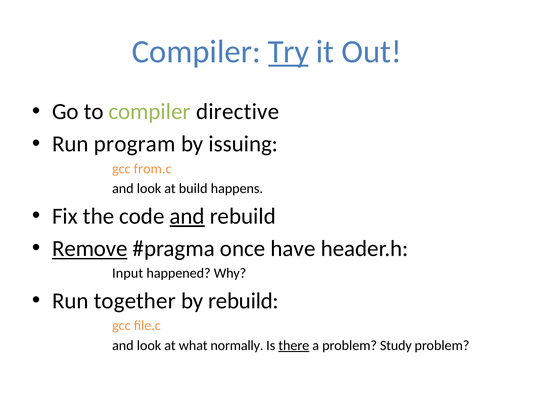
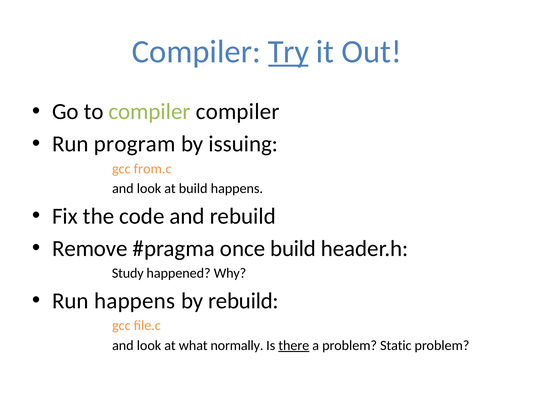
compiler directive: directive -> compiler
and at (187, 216) underline: present -> none
Remove underline: present -> none
once have: have -> build
Input: Input -> Study
Run together: together -> happens
Study: Study -> Static
